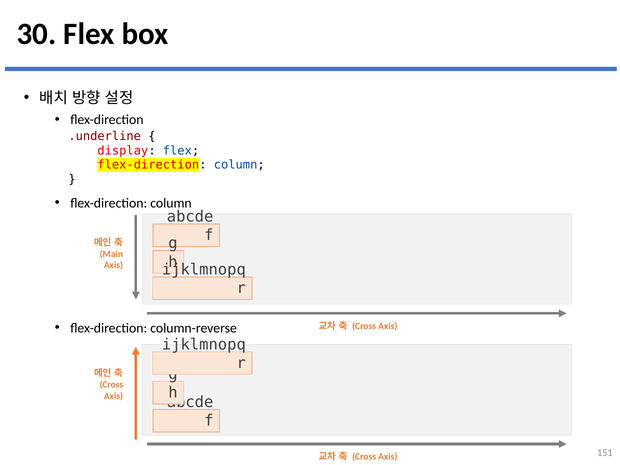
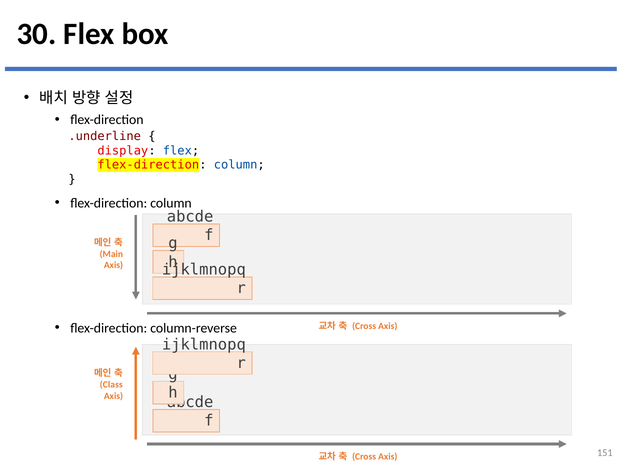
Cross at (111, 385): Cross -> Class
